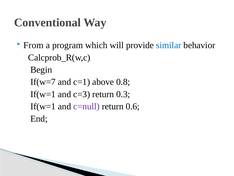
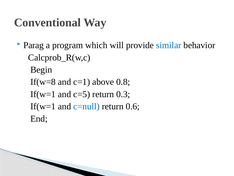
From: From -> Parag
If(w=7: If(w=7 -> If(w=8
c=3: c=3 -> c=5
c=null colour: purple -> blue
